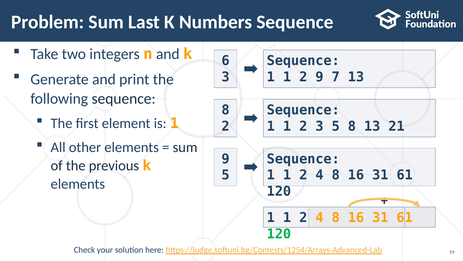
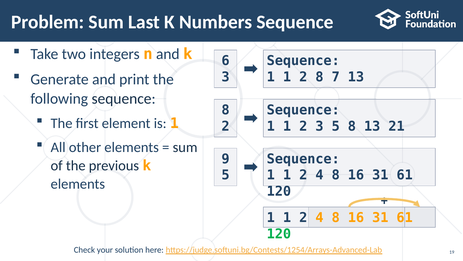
2 9: 9 -> 8
